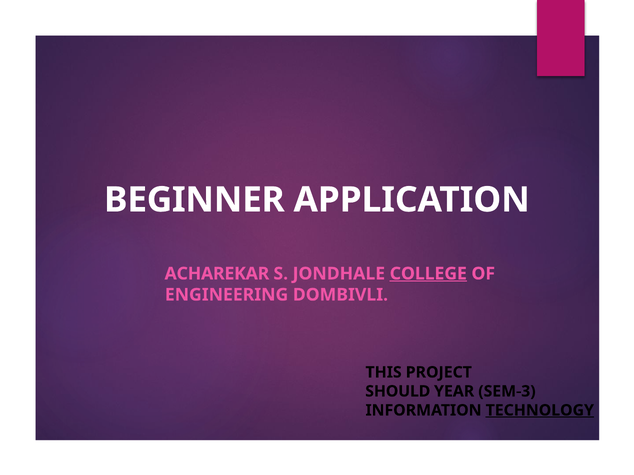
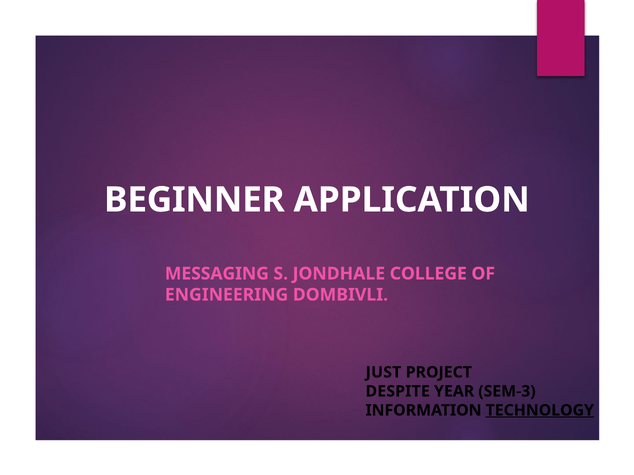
ACHAREKAR: ACHAREKAR -> MESSAGING
COLLEGE underline: present -> none
THIS: THIS -> JUST
SHOULD: SHOULD -> DESPITE
